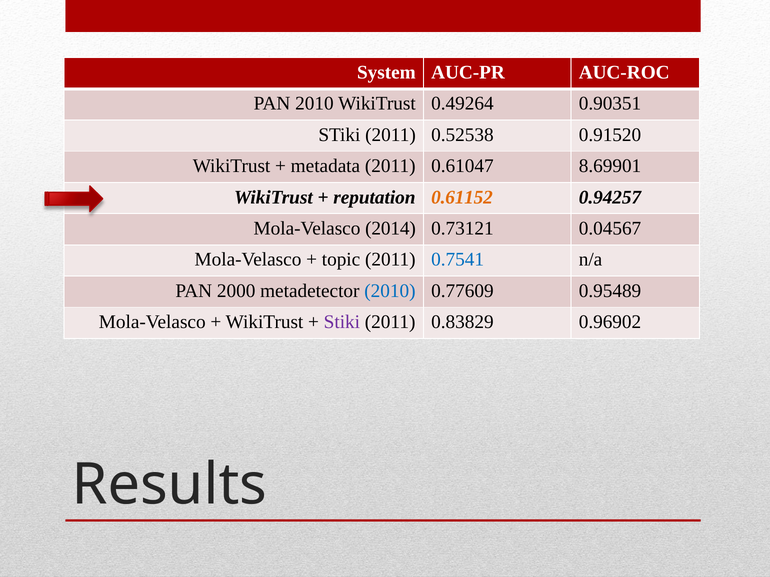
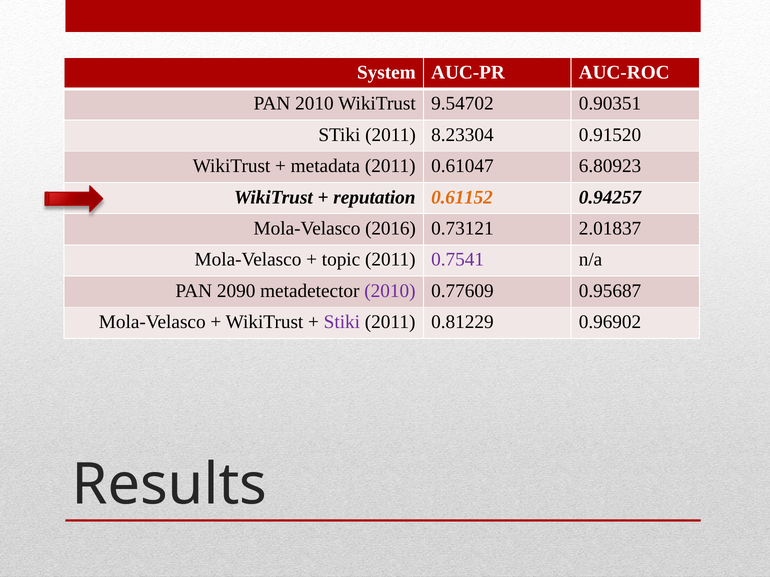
0.49264: 0.49264 -> 9.54702
0.52538: 0.52538 -> 8.23304
8.69901: 8.69901 -> 6.80923
2014: 2014 -> 2016
0.04567: 0.04567 -> 2.01837
0.7541 colour: blue -> purple
2000: 2000 -> 2090
2010 at (390, 291) colour: blue -> purple
0.95489: 0.95489 -> 0.95687
0.83829: 0.83829 -> 0.81229
